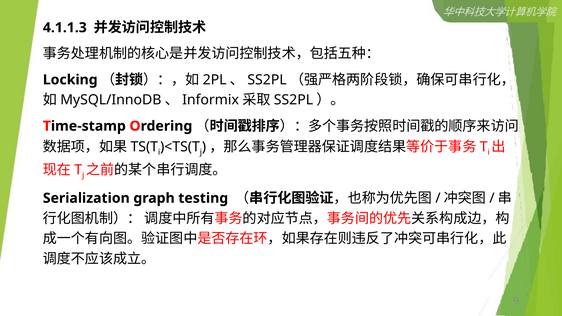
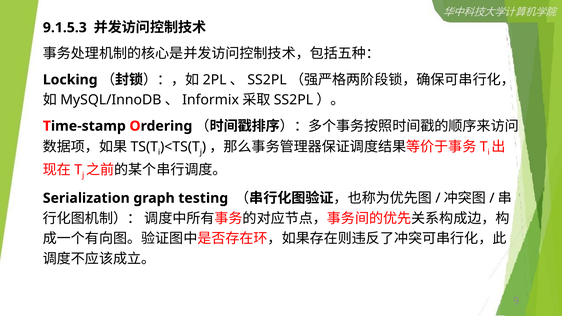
4.1.1.3: 4.1.1.3 -> 9.1.5.3
